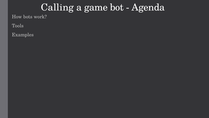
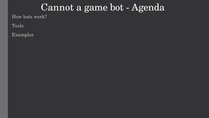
Calling: Calling -> Cannot
